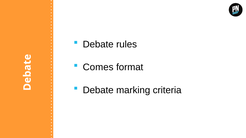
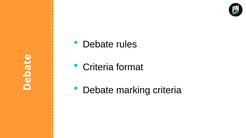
Comes at (98, 67): Comes -> Criteria
